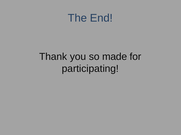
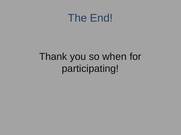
made: made -> when
